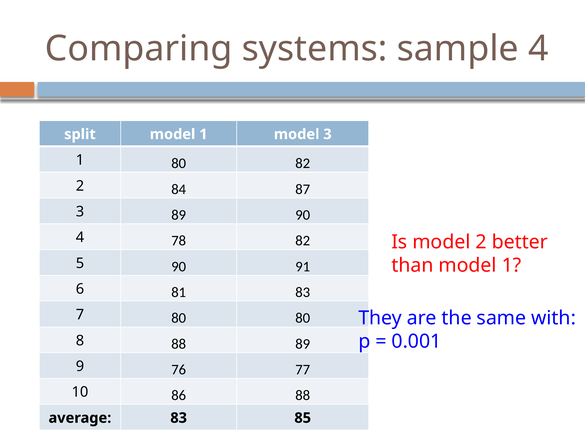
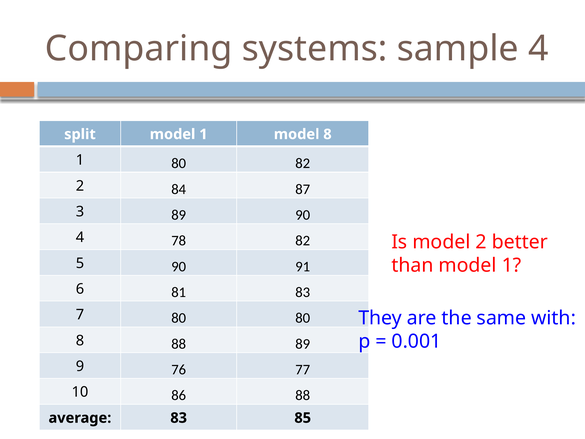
model 3: 3 -> 8
